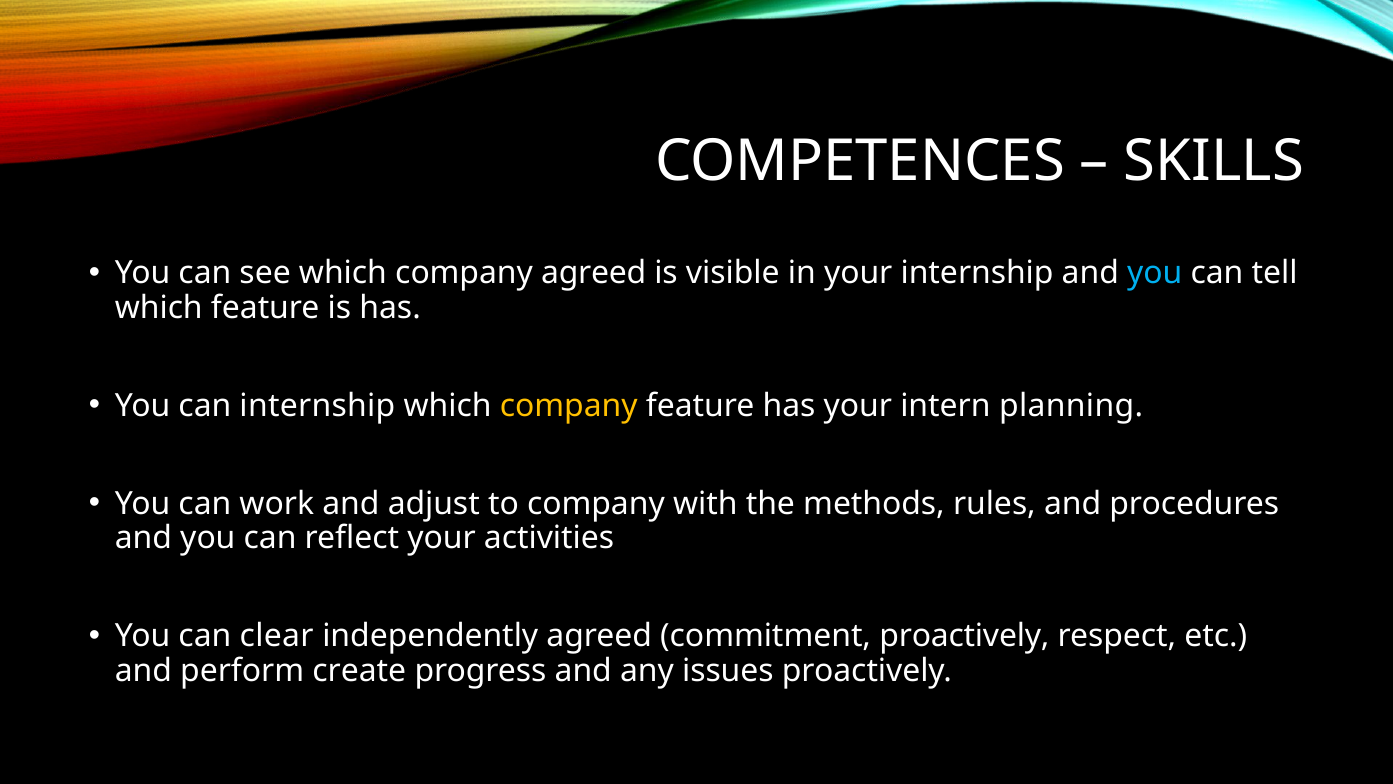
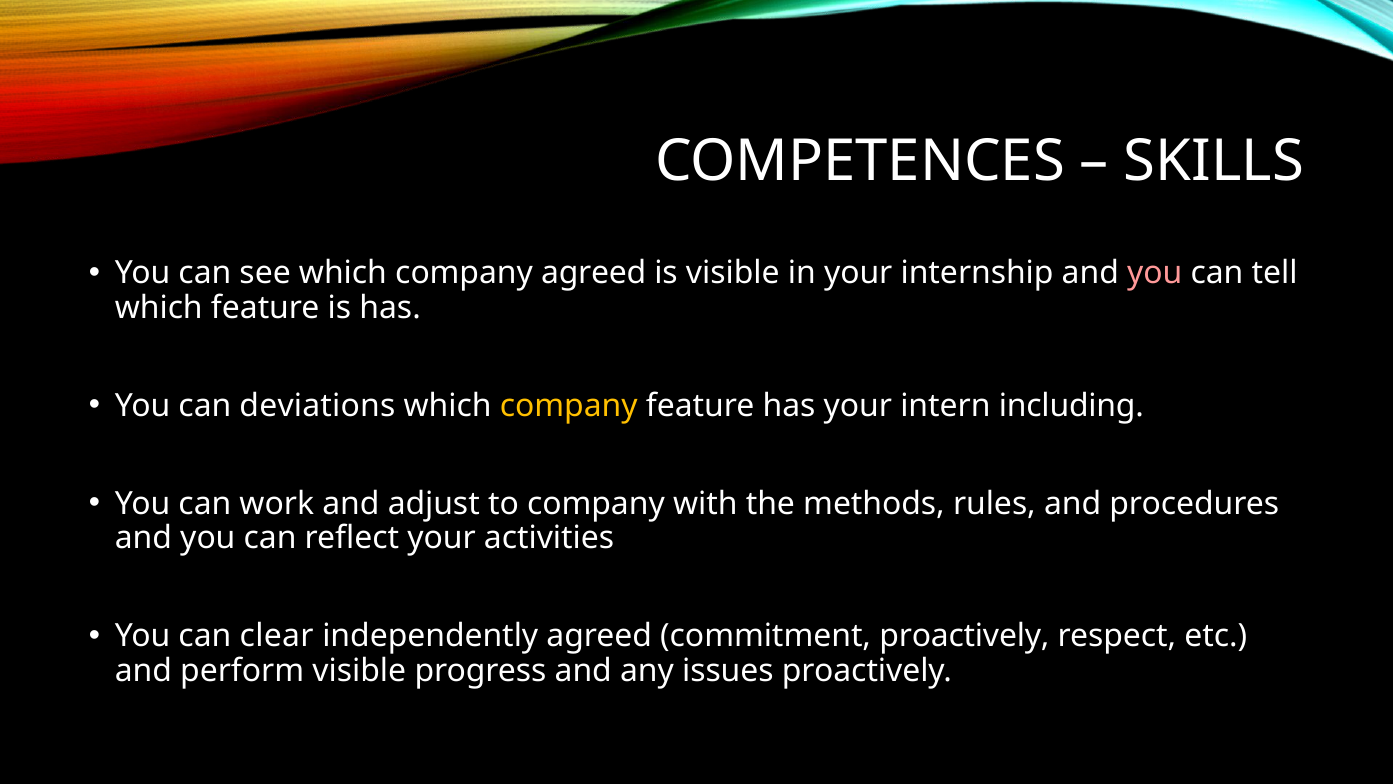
you at (1155, 273) colour: light blue -> pink
can internship: internship -> deviations
planning: planning -> including
perform create: create -> visible
